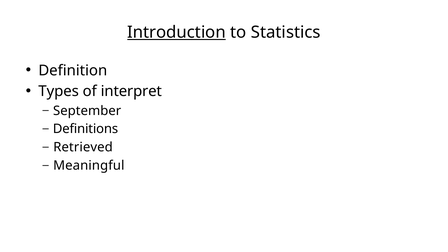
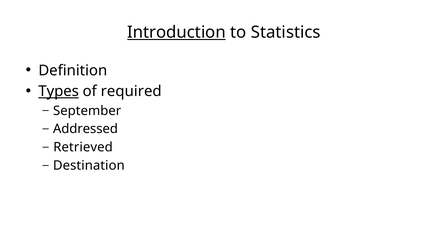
Types underline: none -> present
interpret: interpret -> required
Definitions: Definitions -> Addressed
Meaningful: Meaningful -> Destination
